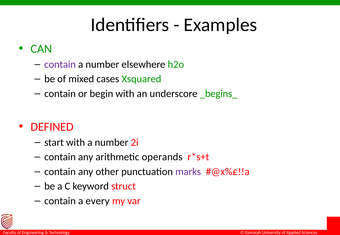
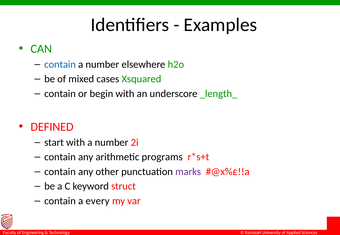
contain at (60, 65) colour: purple -> blue
_begins_: _begins_ -> _length_
operands: operands -> programs
